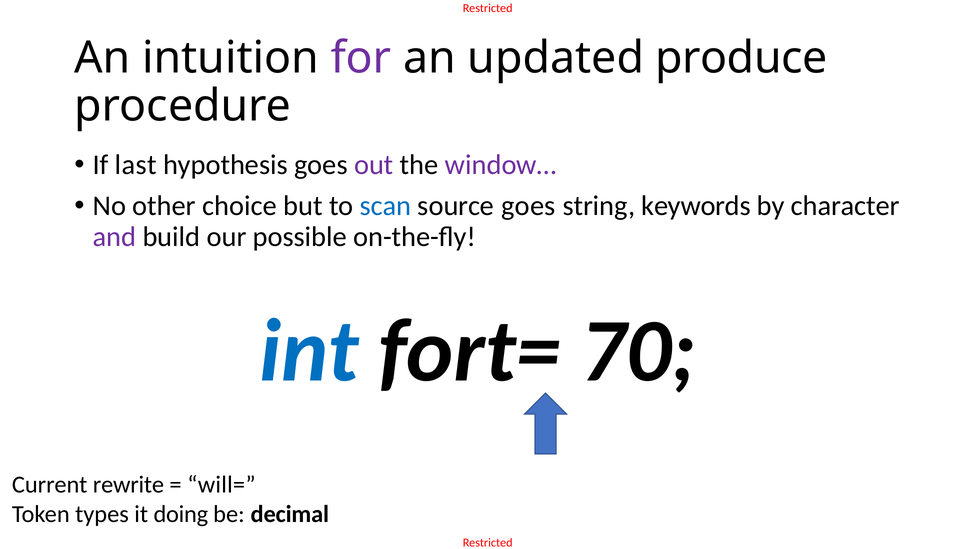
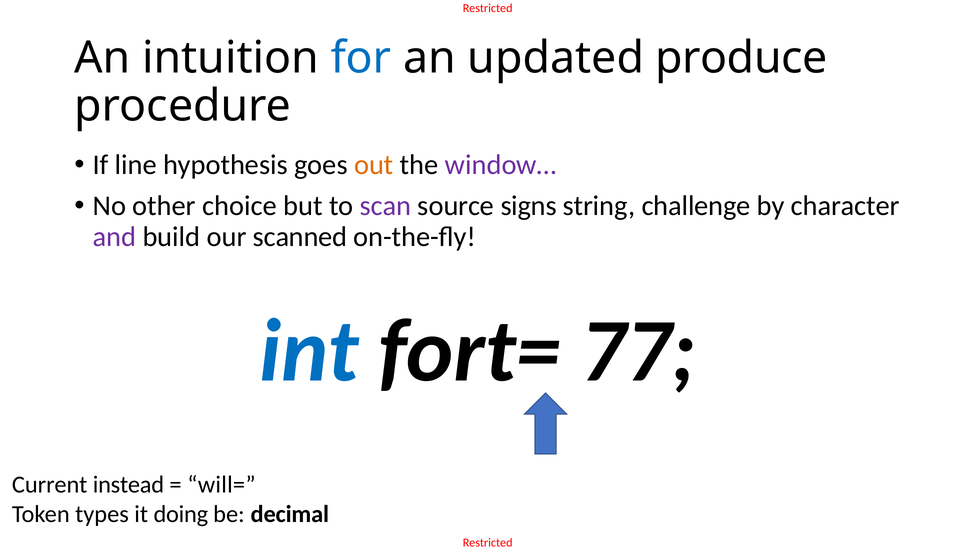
for colour: purple -> blue
last: last -> line
out colour: purple -> orange
scan colour: blue -> purple
source goes: goes -> signs
keywords: keywords -> challenge
possible: possible -> scanned
70: 70 -> 77
rewrite: rewrite -> instead
